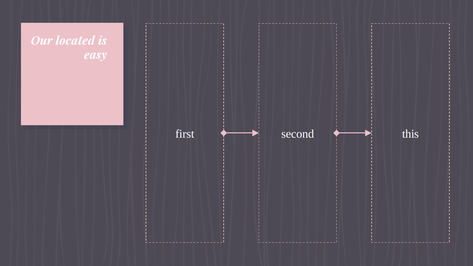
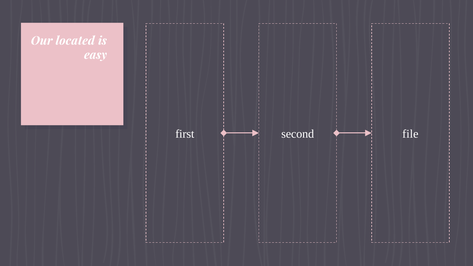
this: this -> file
